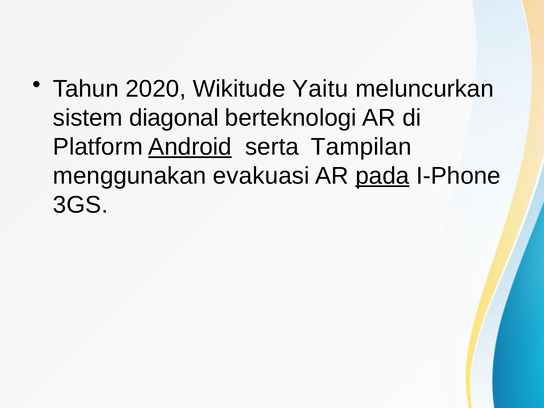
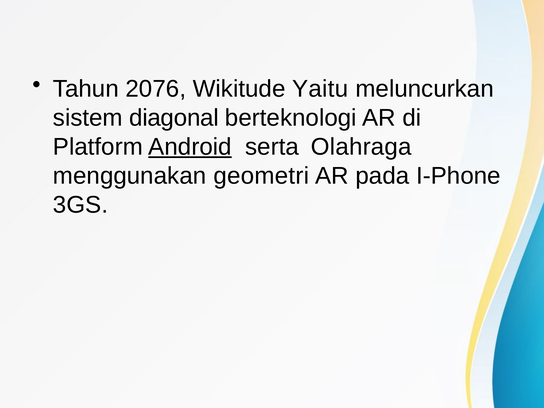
2020: 2020 -> 2076
Tampilan: Tampilan -> Olahraga
evakuasi: evakuasi -> geometri
pada underline: present -> none
